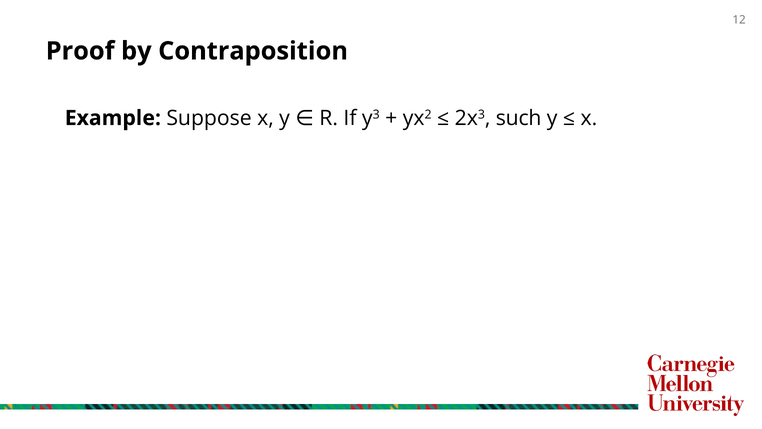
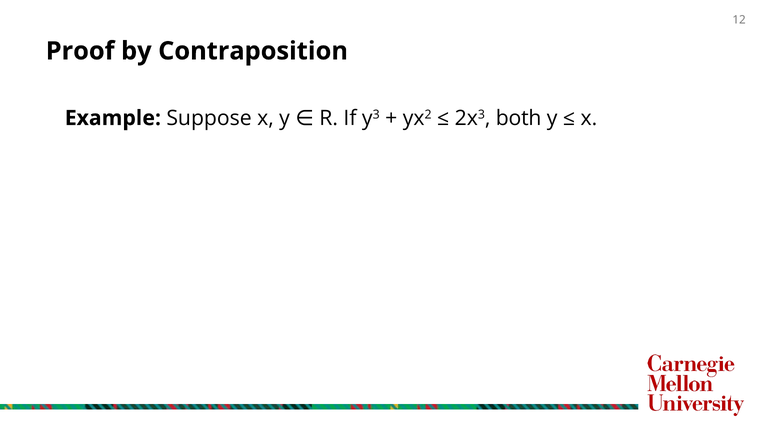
such: such -> both
